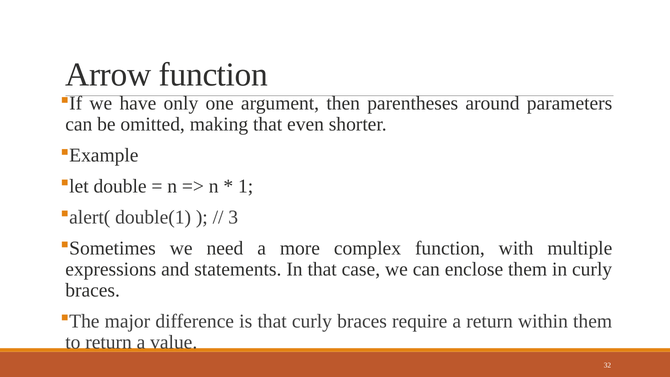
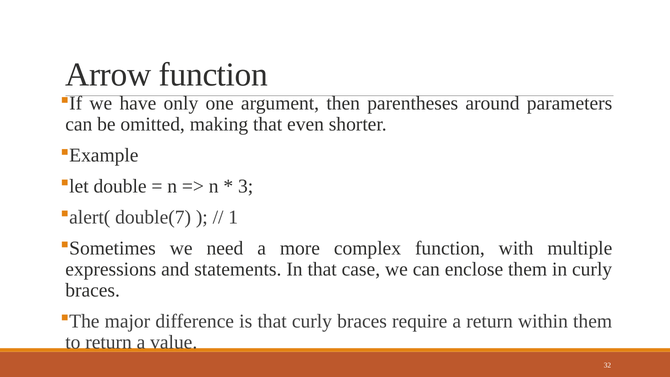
1: 1 -> 3
double(1: double(1 -> double(7
3: 3 -> 1
